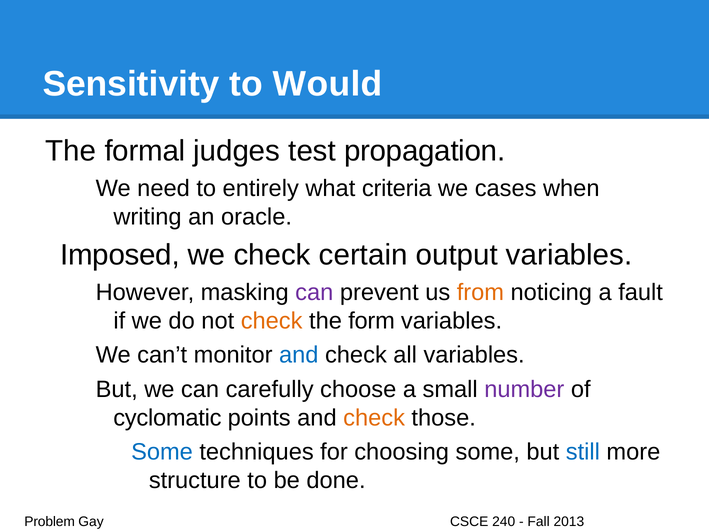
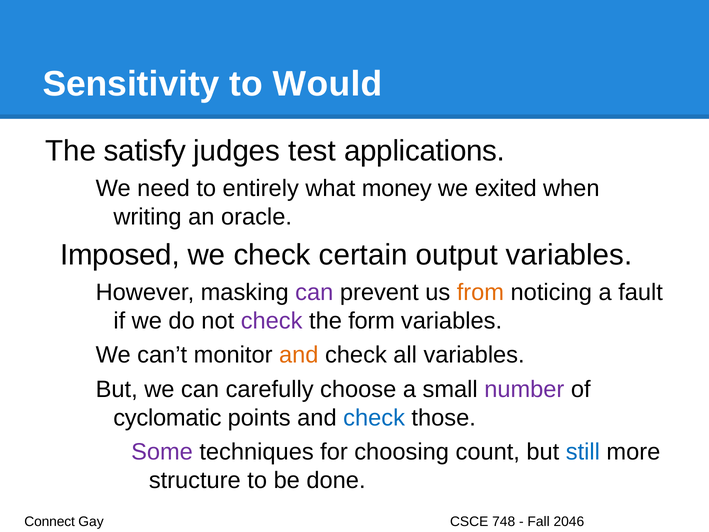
formal: formal -> satisfy
propagation: propagation -> applications
criteria: criteria -> money
cases: cases -> exited
check at (272, 321) colour: orange -> purple
and at (299, 355) colour: blue -> orange
check at (374, 418) colour: orange -> blue
Some at (162, 452) colour: blue -> purple
choosing some: some -> count
Problem: Problem -> Connect
240: 240 -> 748
2013: 2013 -> 2046
